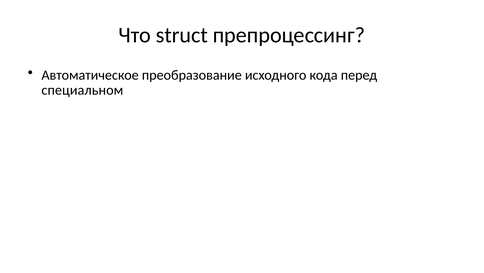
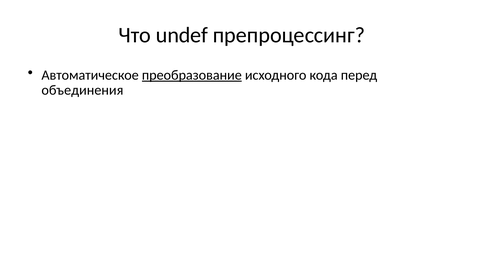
struct: struct -> undef
преобразование underline: none -> present
специальном: специальном -> объединения
